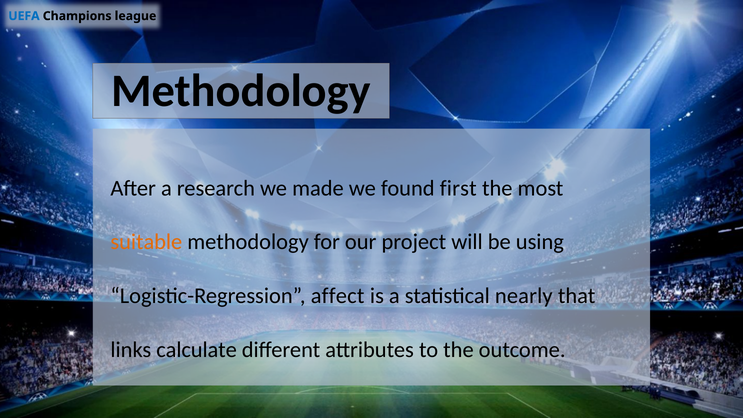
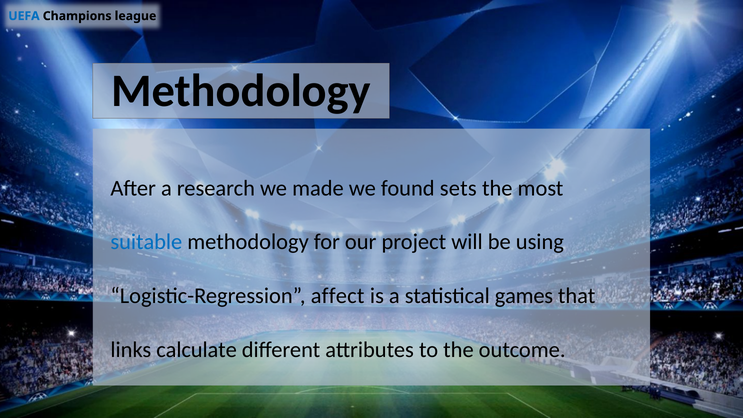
first: first -> sets
suitable colour: orange -> blue
nearly: nearly -> games
